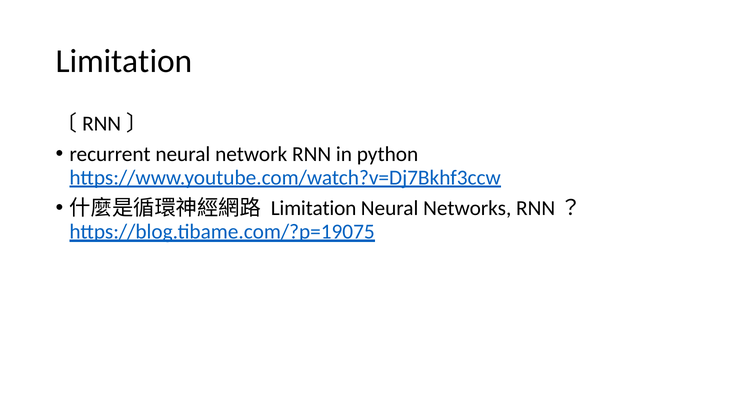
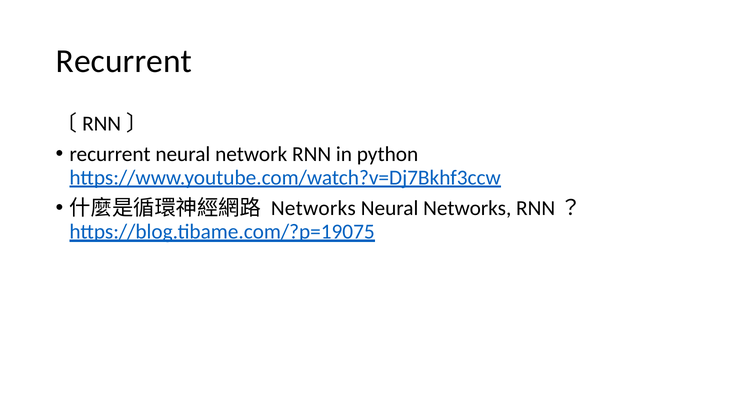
Limitation at (124, 61): Limitation -> Recurrent
Limitation at (314, 208): Limitation -> Networks
